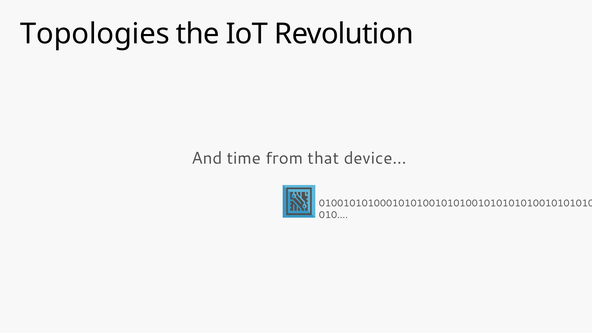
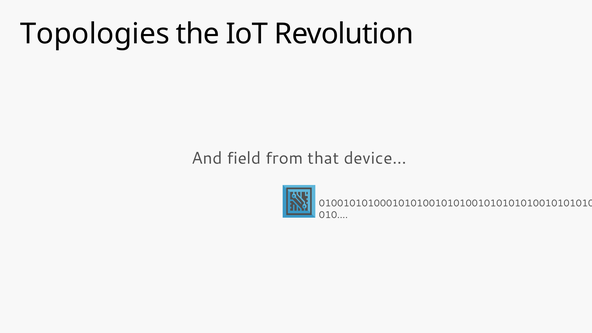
time: time -> field
